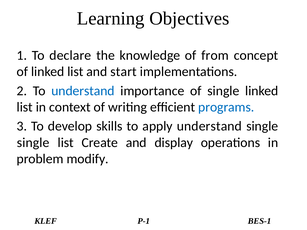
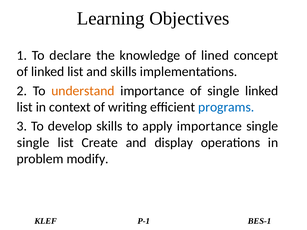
from: from -> lined
and start: start -> skills
understand at (83, 91) colour: blue -> orange
apply understand: understand -> importance
